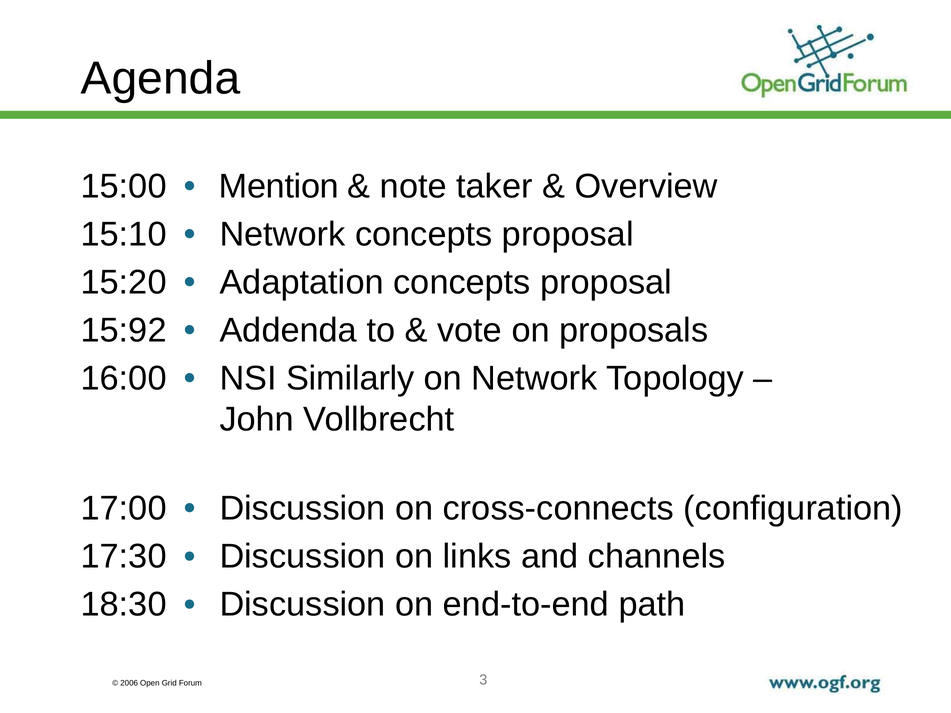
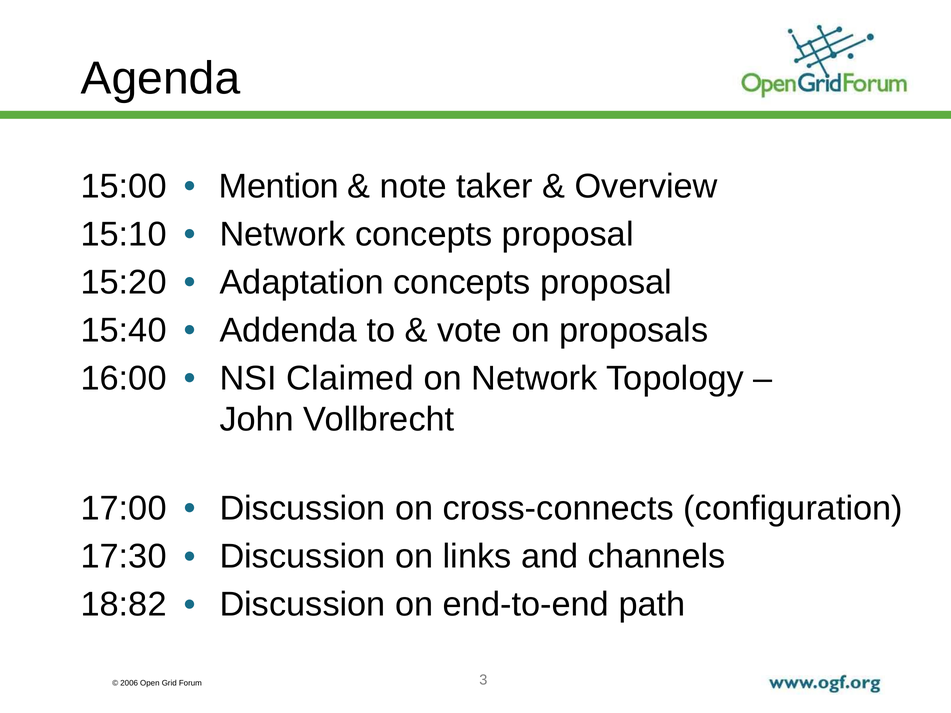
15:92: 15:92 -> 15:40
Similarly: Similarly -> Claimed
18:30: 18:30 -> 18:82
